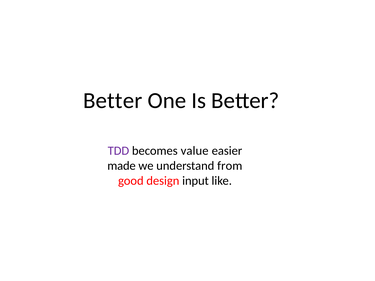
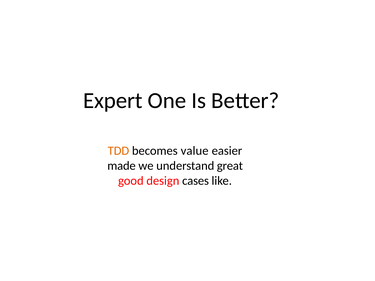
Better at (113, 101): Better -> Expert
TDD colour: purple -> orange
from: from -> great
input: input -> cases
